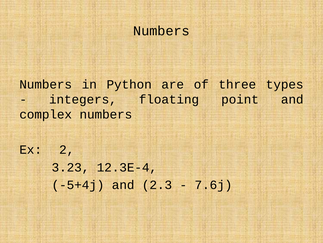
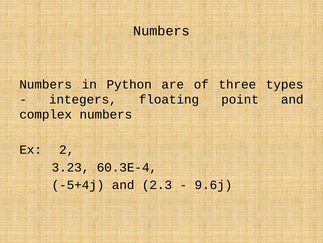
12.3E-4: 12.3E-4 -> 60.3E-4
7.6j: 7.6j -> 9.6j
